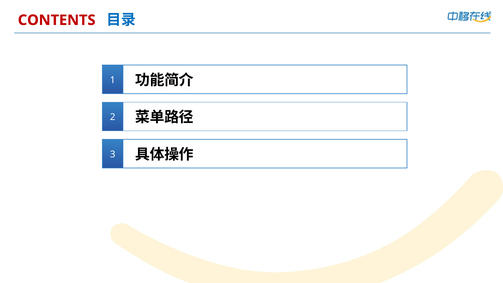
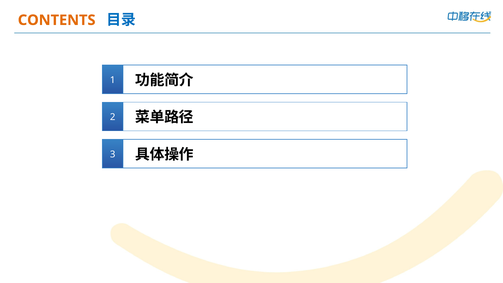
CONTENTS colour: red -> orange
